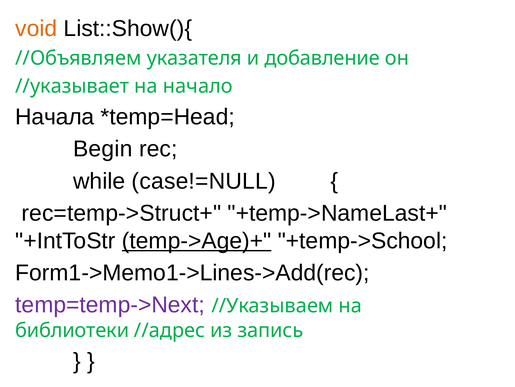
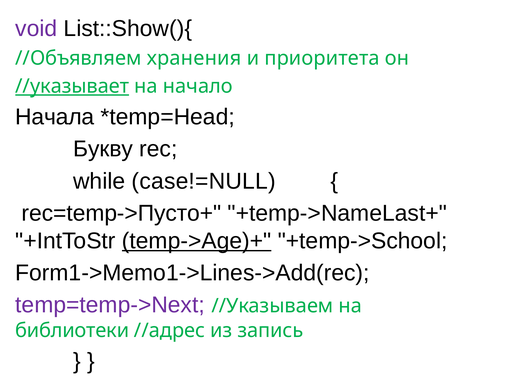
void colour: orange -> purple
указателя: указателя -> хранения
добавление: добавление -> приоритета
//указывает underline: none -> present
Begin: Begin -> Букву
rec=temp->Struct+: rec=temp->Struct+ -> rec=temp->Пусто+
